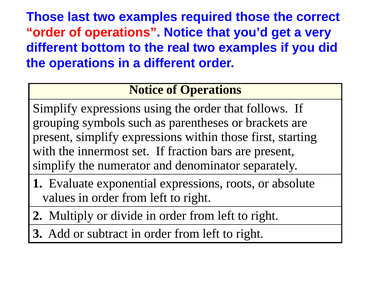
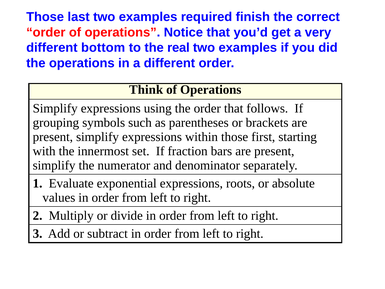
required those: those -> finish
Notice at (146, 90): Notice -> Think
